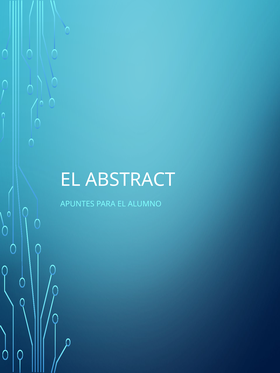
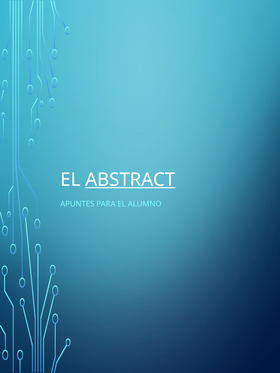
ABSTRACT underline: none -> present
